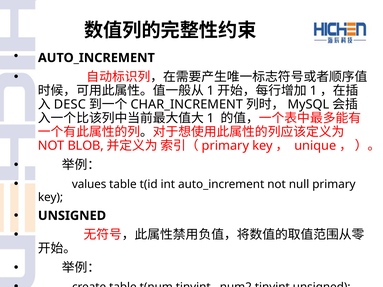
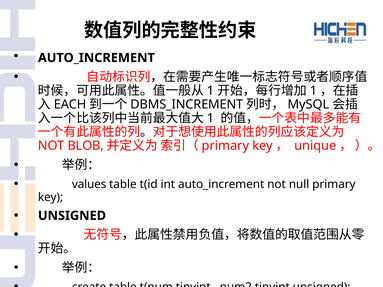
DESC: DESC -> EACH
CHAR_INCREMENT: CHAR_INCREMENT -> DBMS_INCREMENT
